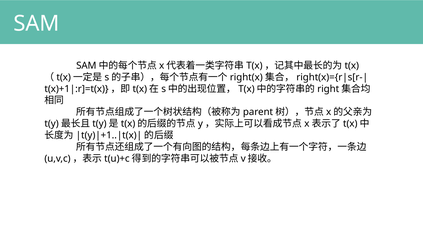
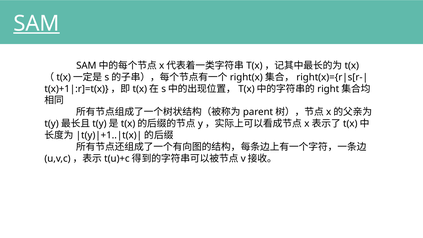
SAM at (37, 24) underline: none -> present
